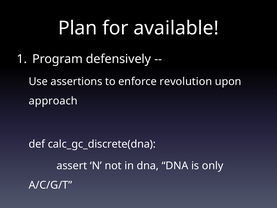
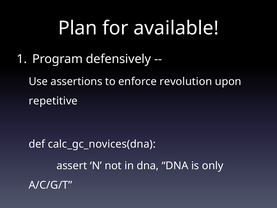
approach: approach -> repetitive
calc_gc_discrete(dna: calc_gc_discrete(dna -> calc_gc_novices(dna
